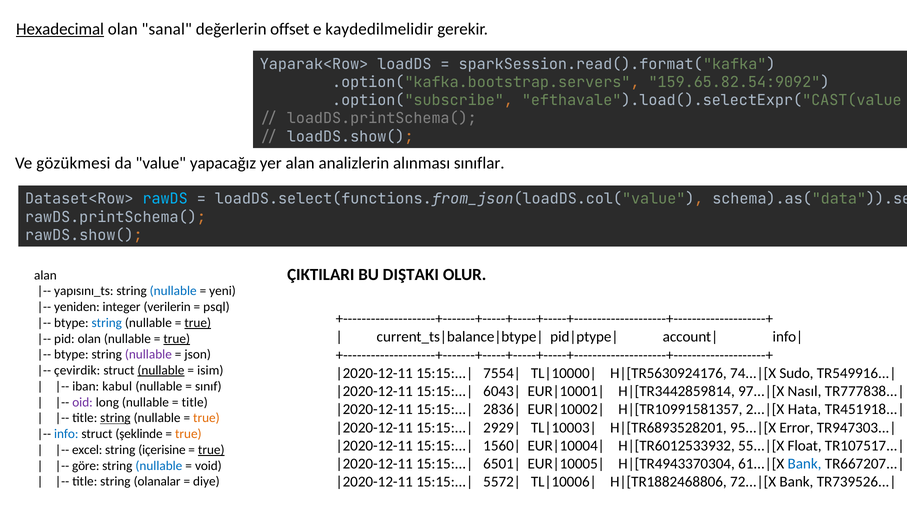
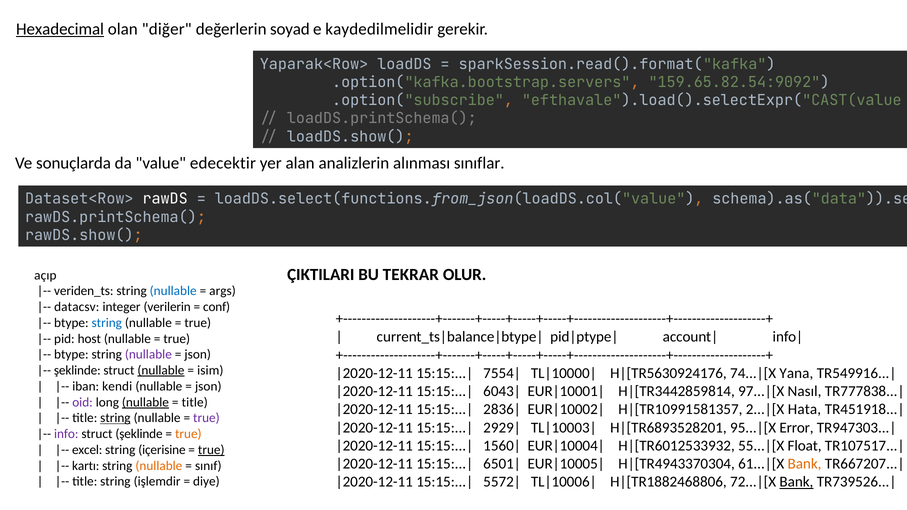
sanal: sanal -> diğer
offset: offset -> soyad
gözükmesi: gözükmesi -> sonuçlarda
yapacağız: yapacağız -> edecektir
rawDS colour: light blue -> white
DIŞTAKI: DIŞTAKI -> TEKRAR
alan at (45, 275): alan -> açıp
yapısını_ts: yapısını_ts -> veriden_ts
yeni: yeni -> args
yeniden: yeniden -> datacsv
psql: psql -> conf
true at (198, 323) underline: present -> none
pid olan: olan -> host
true at (177, 339) underline: present -> none
çevirdik at (77, 371): çevirdik -> şeklinde
Sudo: Sudo -> Yana
kabul: kabul -> kendi
sınıf at (208, 386): sınıf -> json
nullable at (145, 402) underline: none -> present
true at (206, 418) colour: orange -> purple
info colour: blue -> purple
Bank at (805, 464) colour: blue -> orange
göre: göre -> kartı
nullable at (159, 466) colour: blue -> orange
void: void -> sınıf
Bank at (796, 482) underline: none -> present
olanalar: olanalar -> işlemdir
